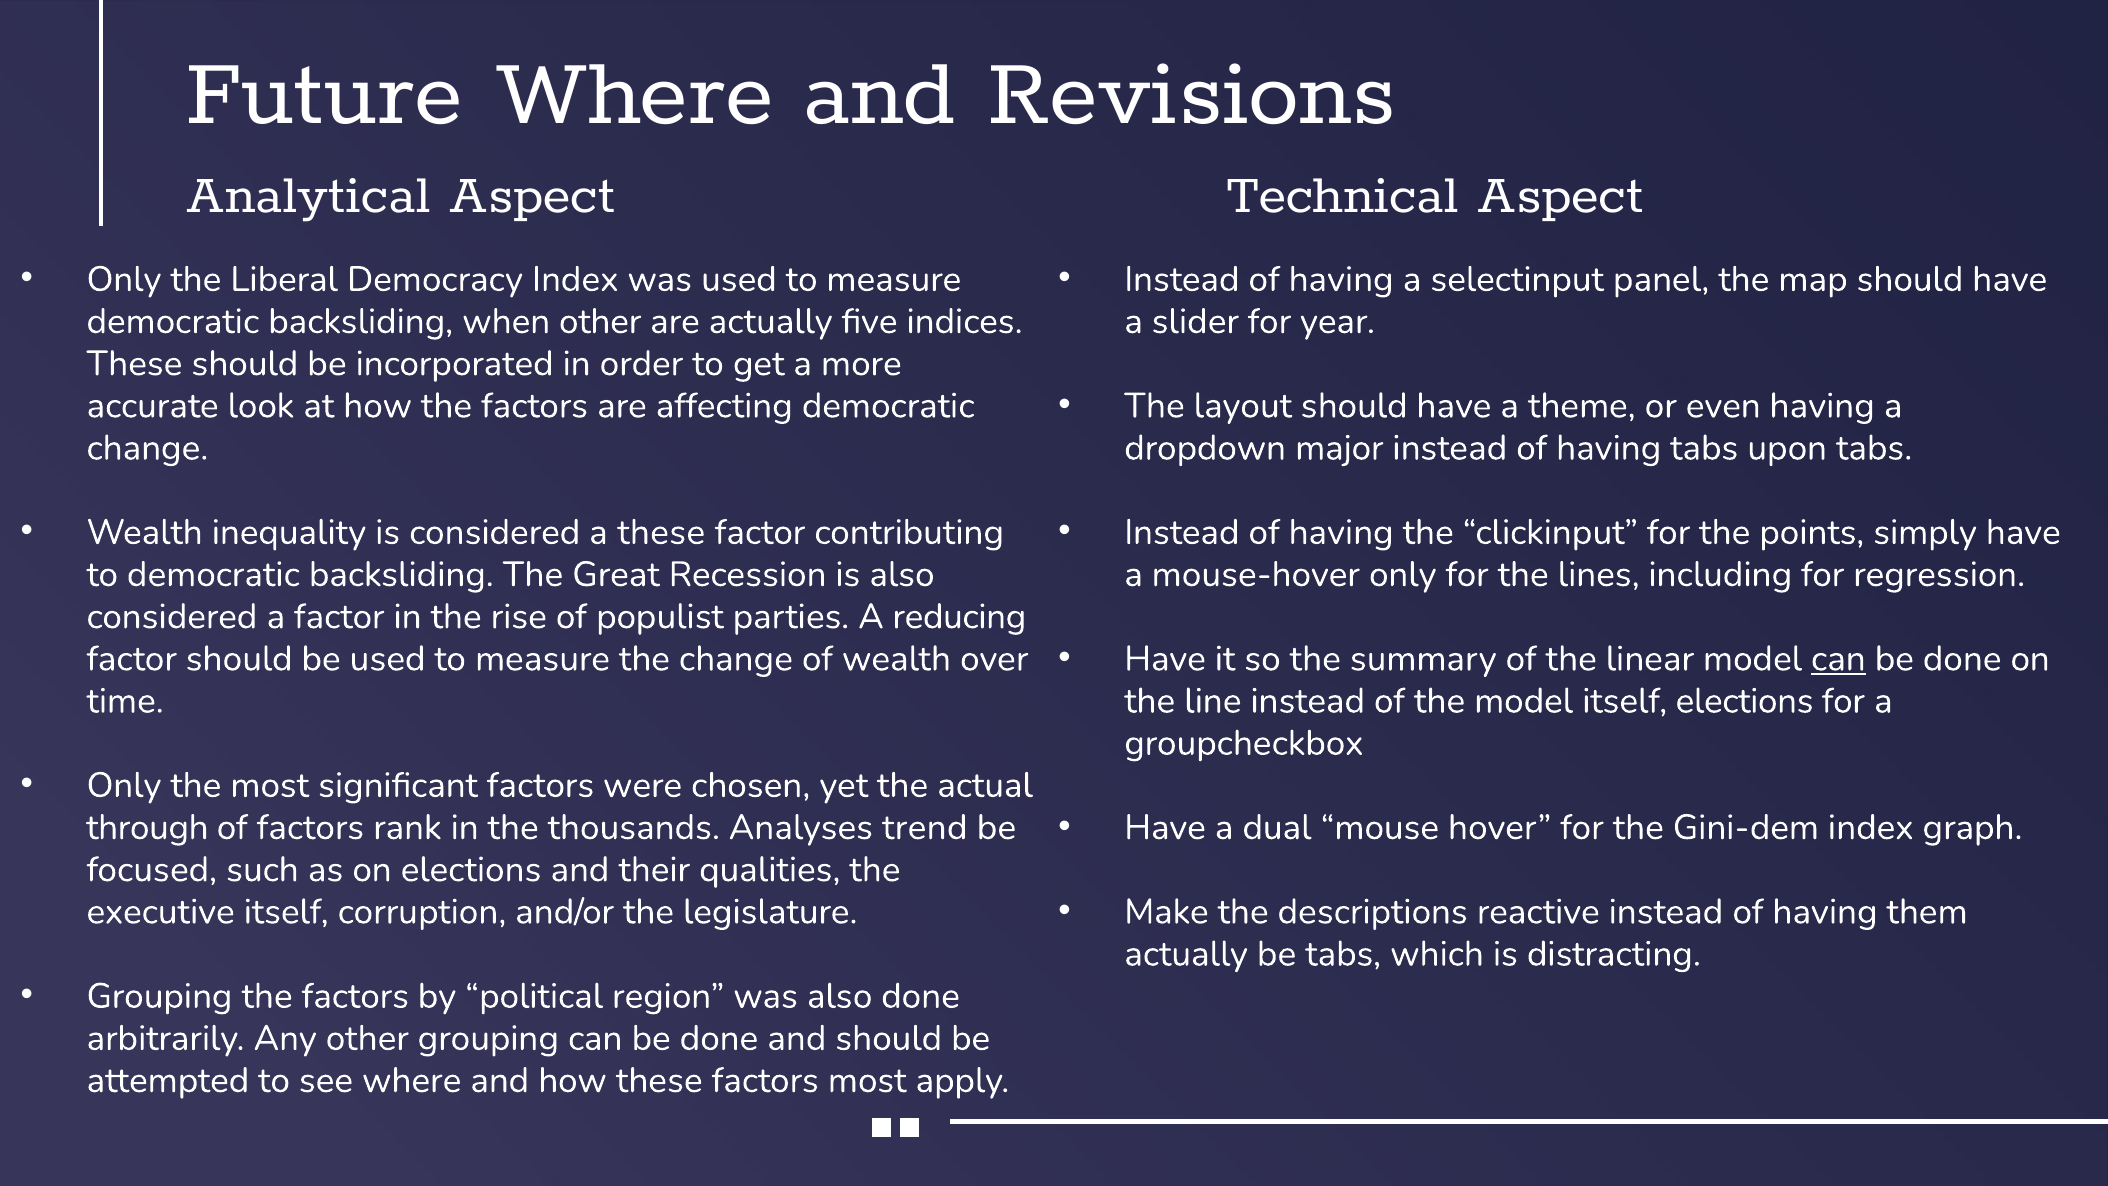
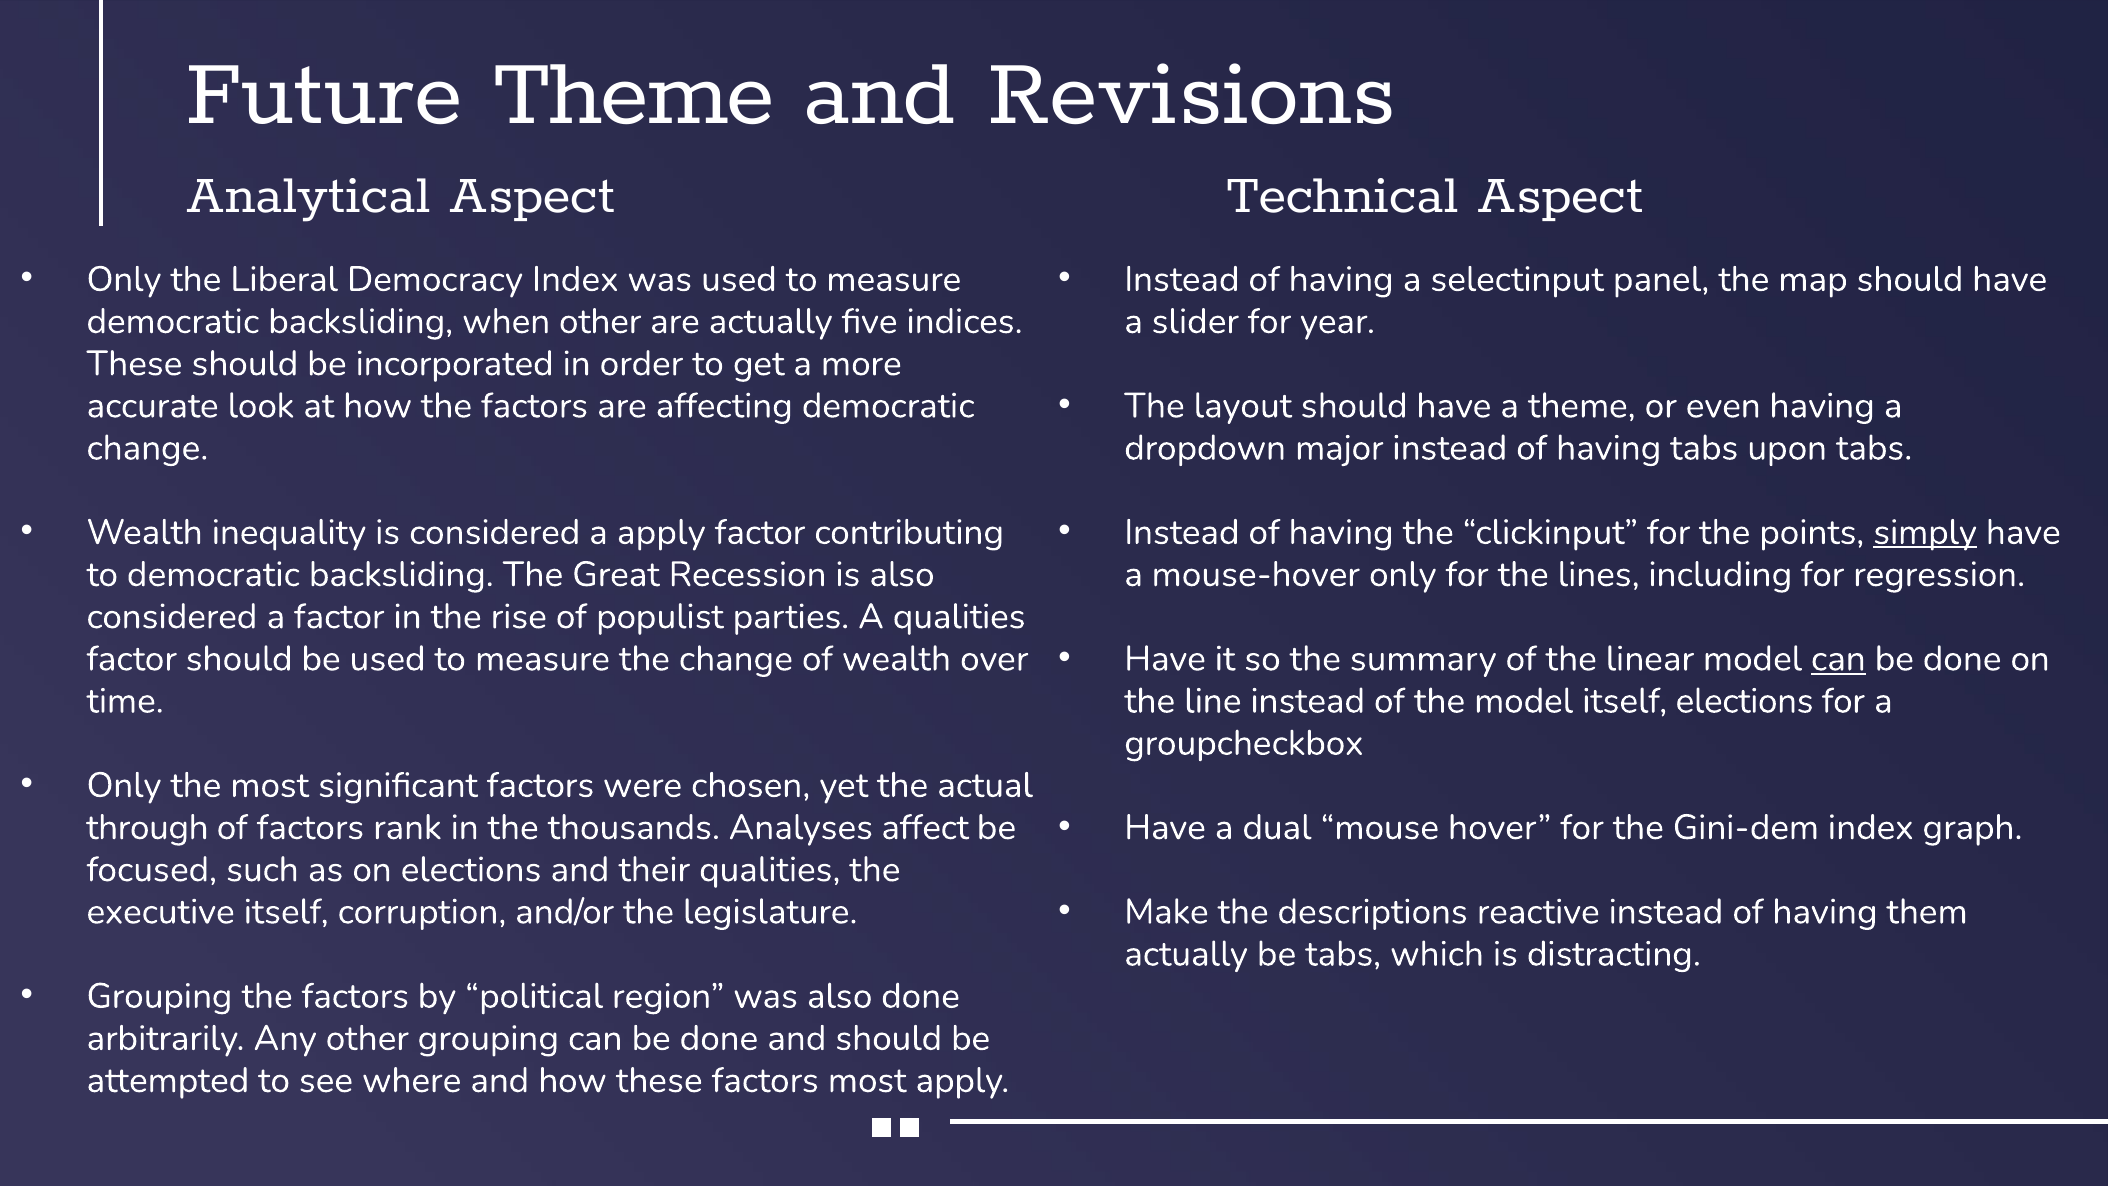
Future Where: Where -> Theme
a these: these -> apply
simply underline: none -> present
A reducing: reducing -> qualities
trend: trend -> affect
